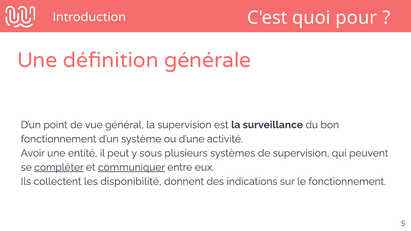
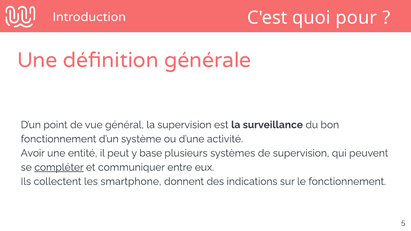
sous: sous -> base
communiquer underline: present -> none
disponibilité: disponibilité -> smartphone
